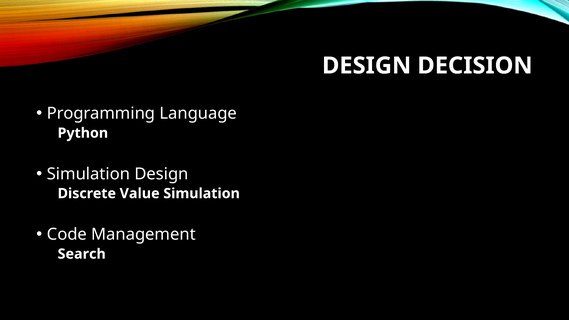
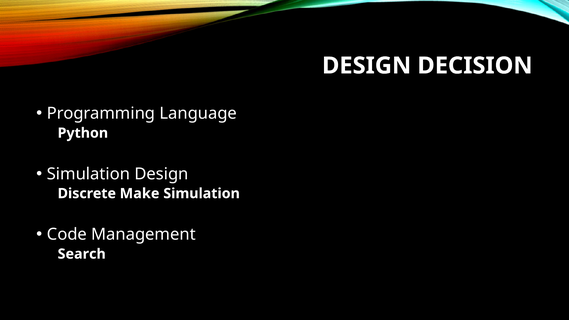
Value: Value -> Make
